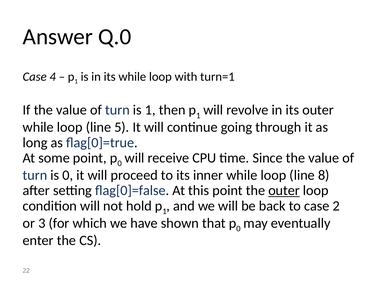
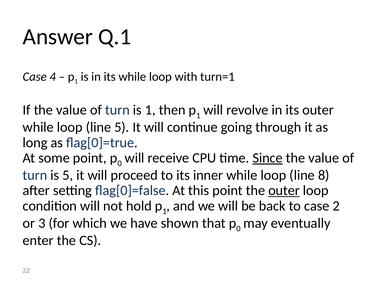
Q.0: Q.0 -> Q.1
Since underline: none -> present
is 0: 0 -> 5
